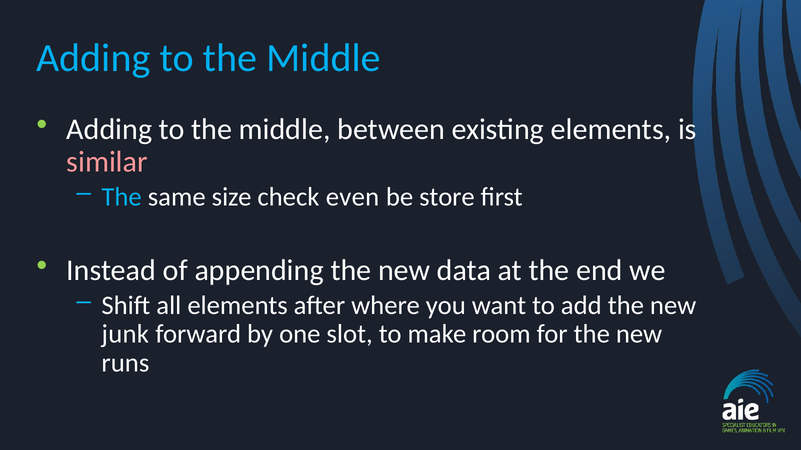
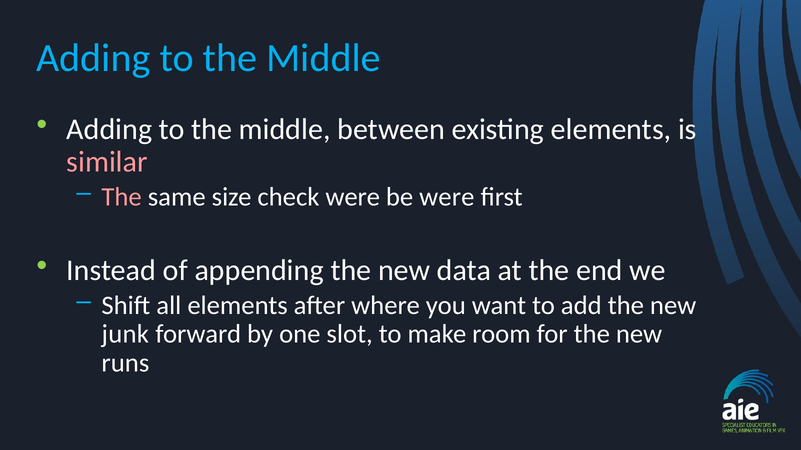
The at (122, 197) colour: light blue -> pink
check even: even -> were
be store: store -> were
